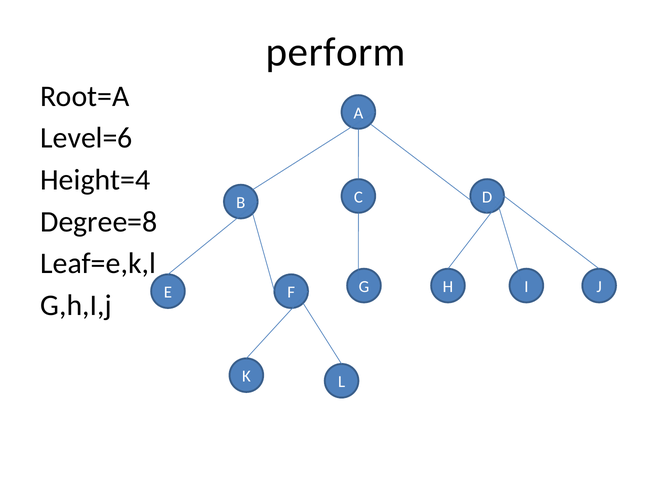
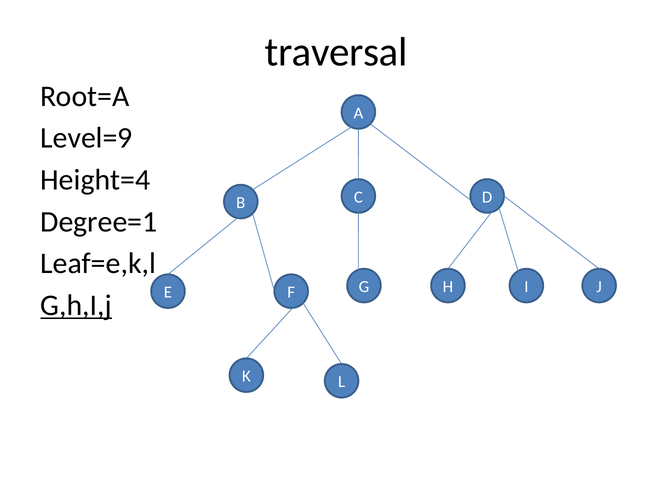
perform: perform -> traversal
Level=6: Level=6 -> Level=9
Degree=8: Degree=8 -> Degree=1
G,h,I,j underline: none -> present
